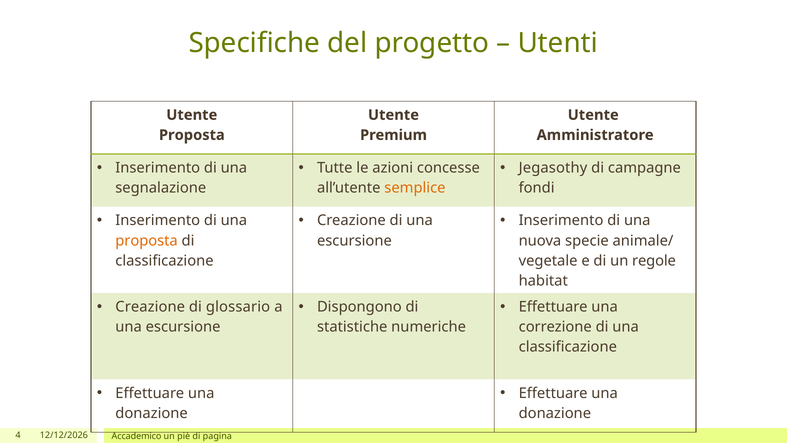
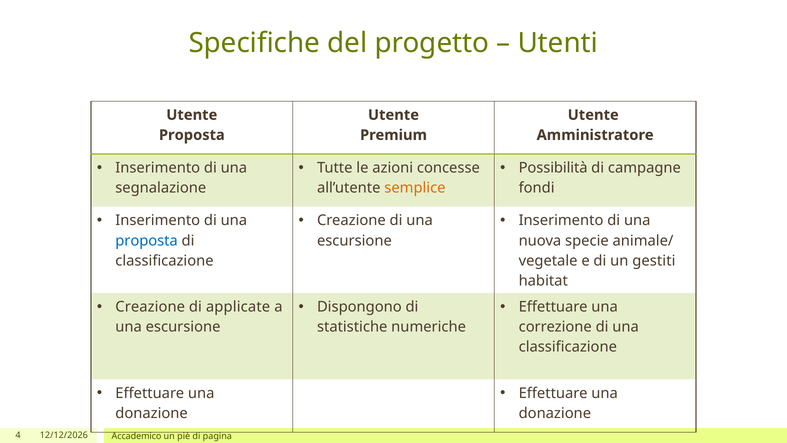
Jegasothy: Jegasothy -> Possibilità
proposta at (147, 240) colour: orange -> blue
regole: regole -> gestiti
glossario: glossario -> applicate
